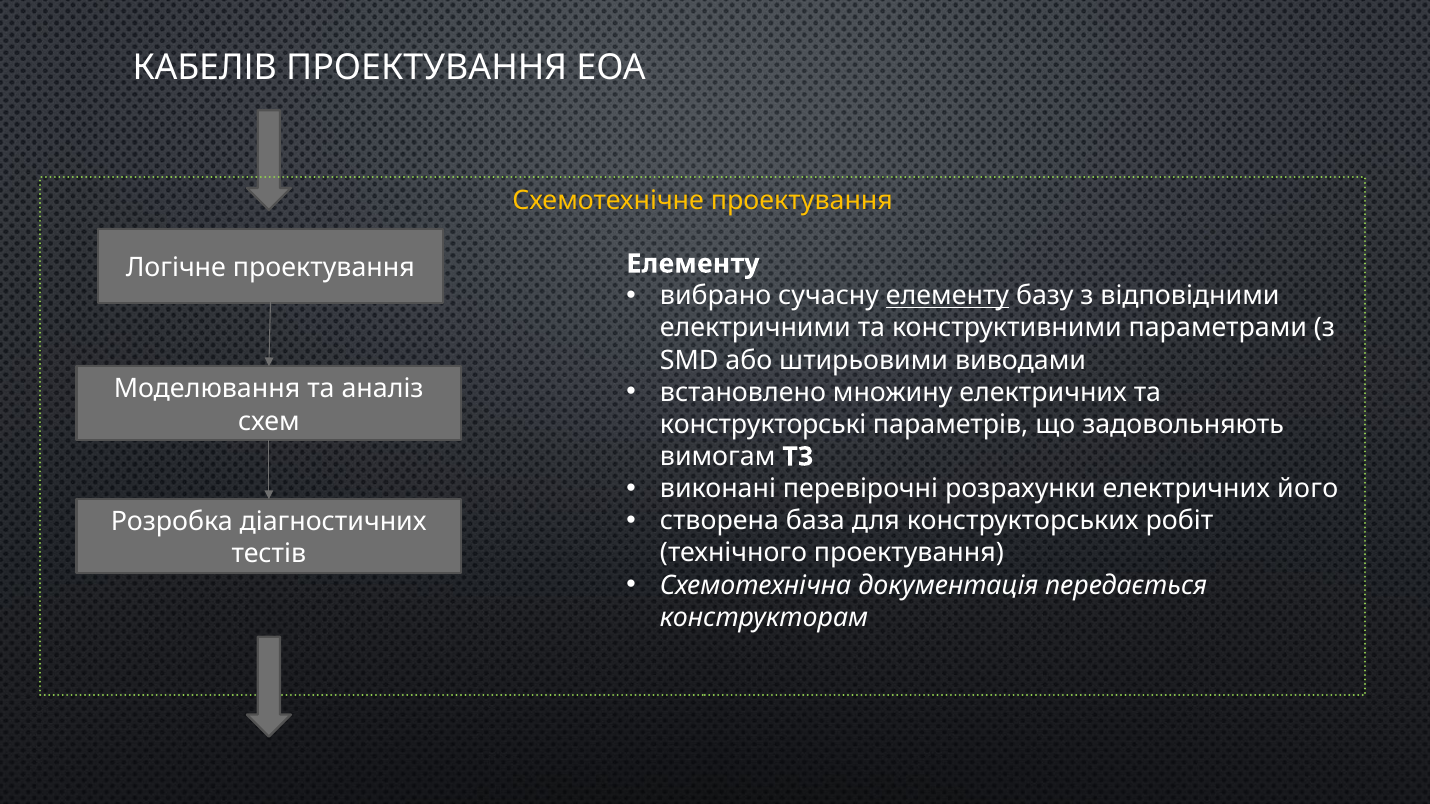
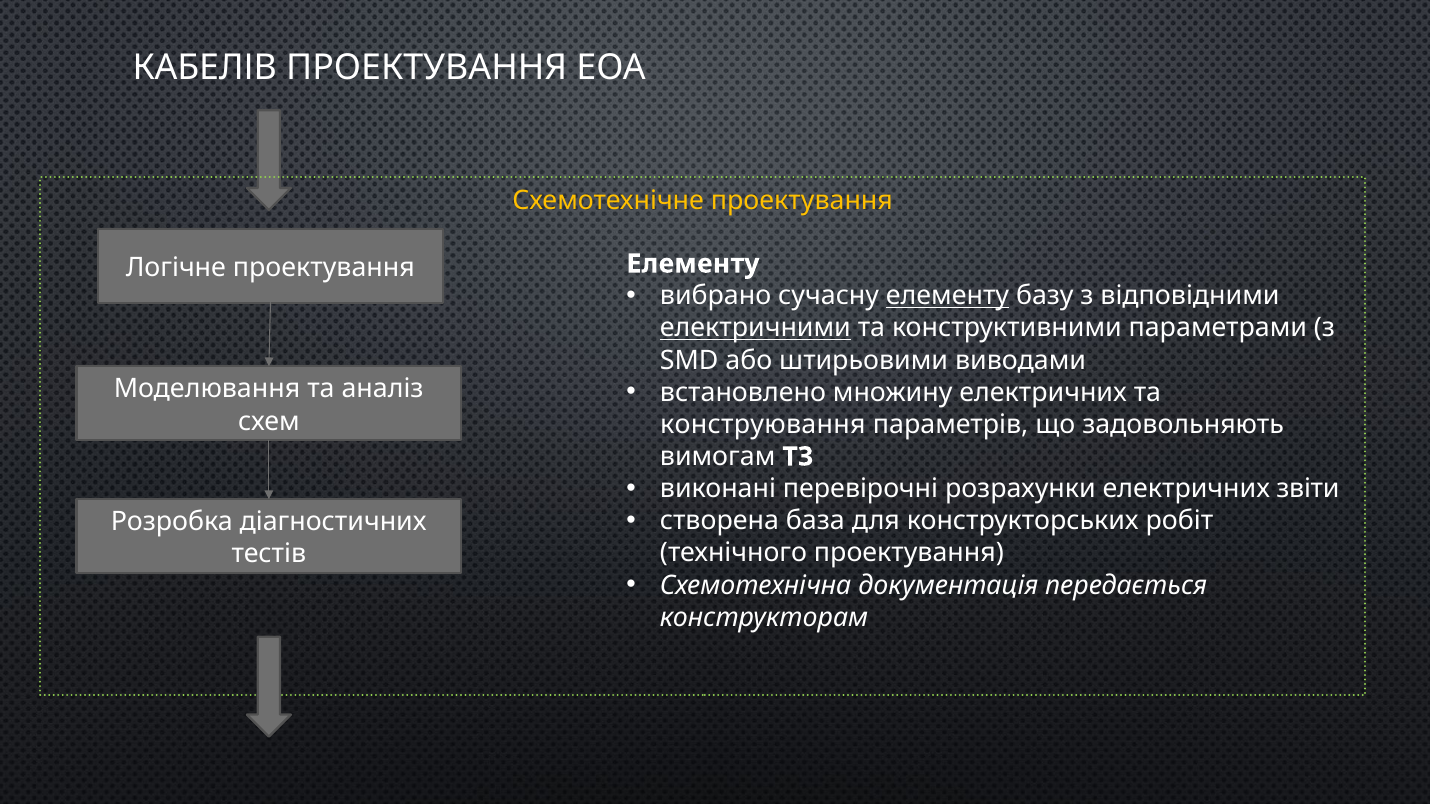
електричними underline: none -> present
конструкторські: конструкторські -> конструювання
його: його -> звіти
